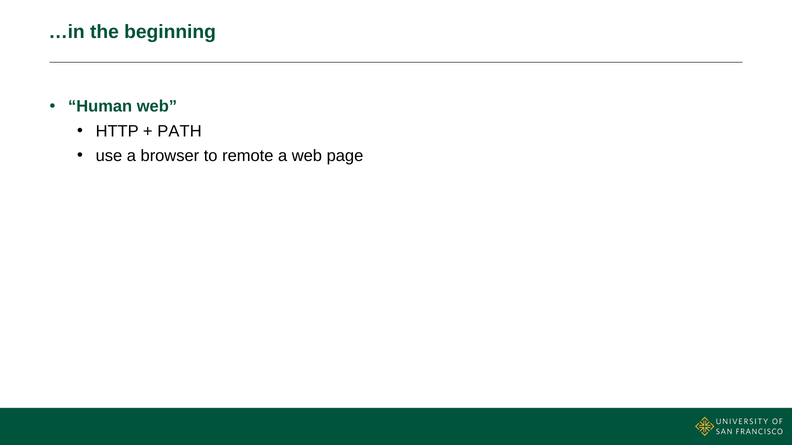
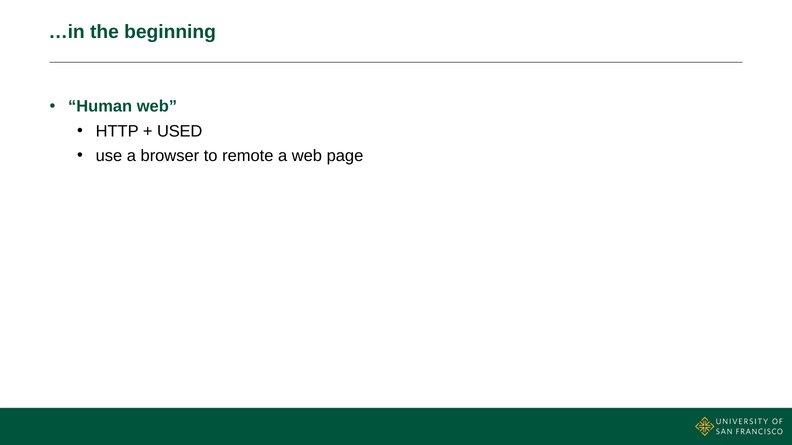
PATH: PATH -> USED
